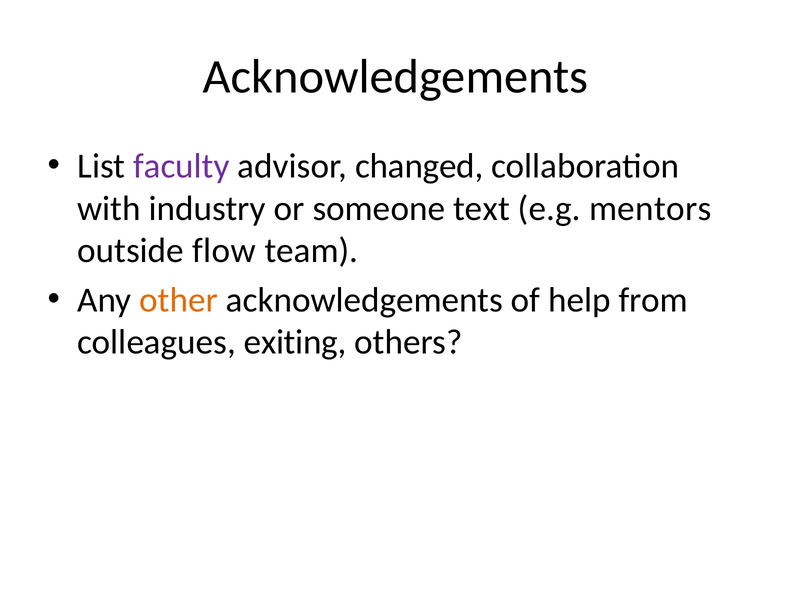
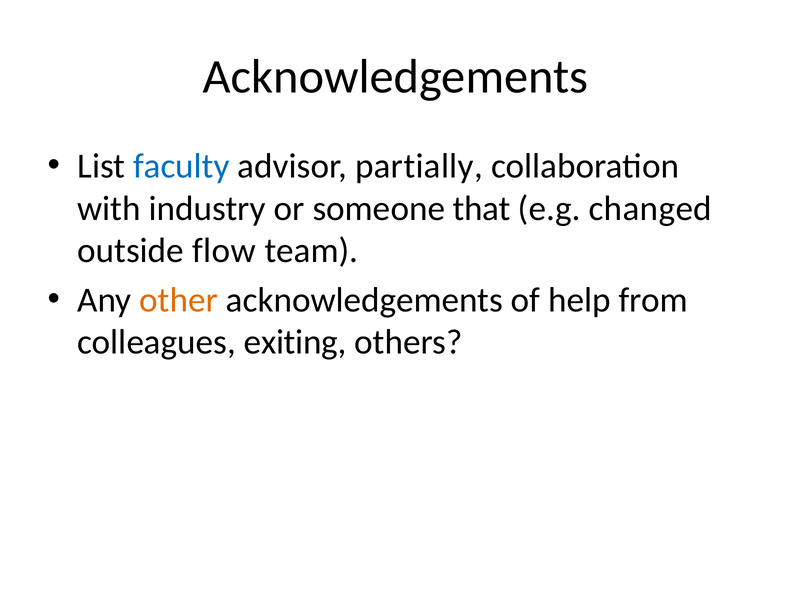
faculty colour: purple -> blue
changed: changed -> partially
text: text -> that
mentors: mentors -> changed
